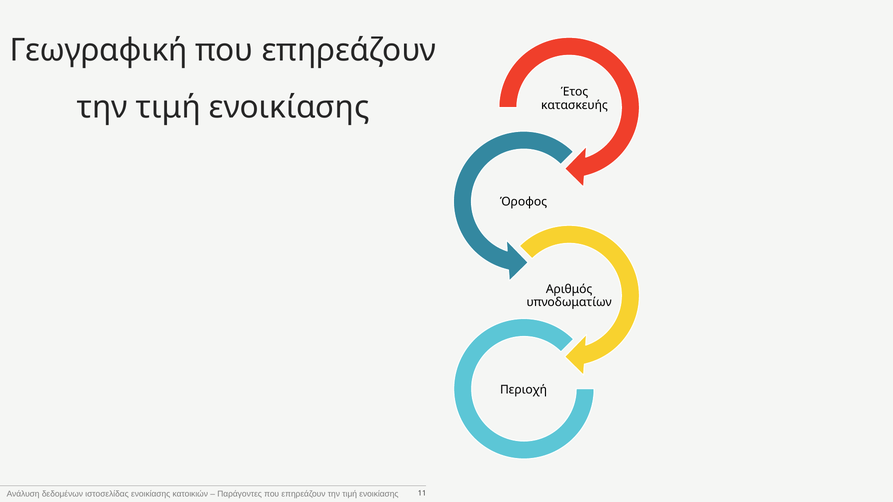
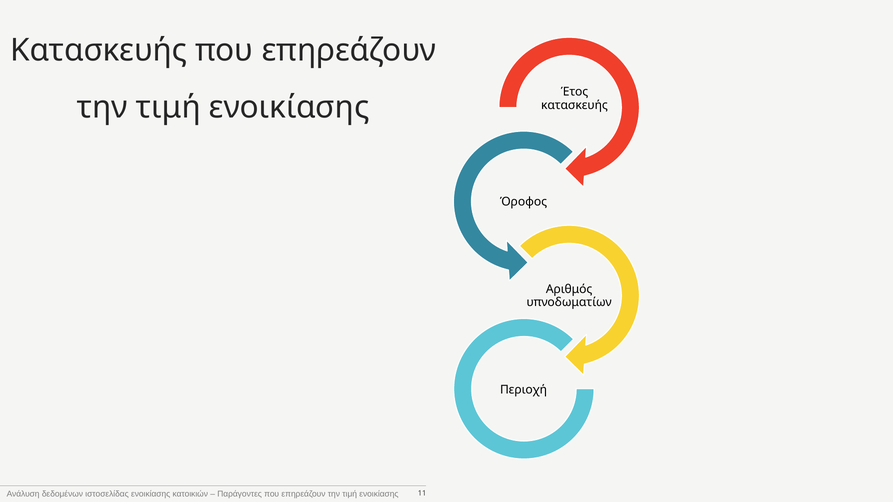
Γεωγραφική at (99, 50): Γεωγραφική -> Κατασκευής
